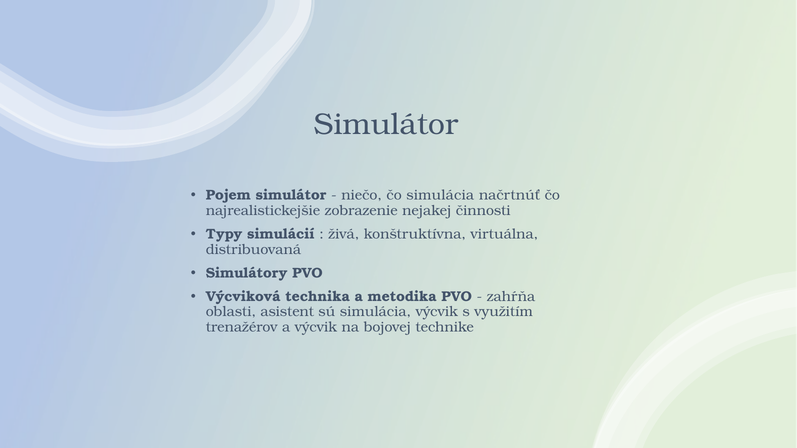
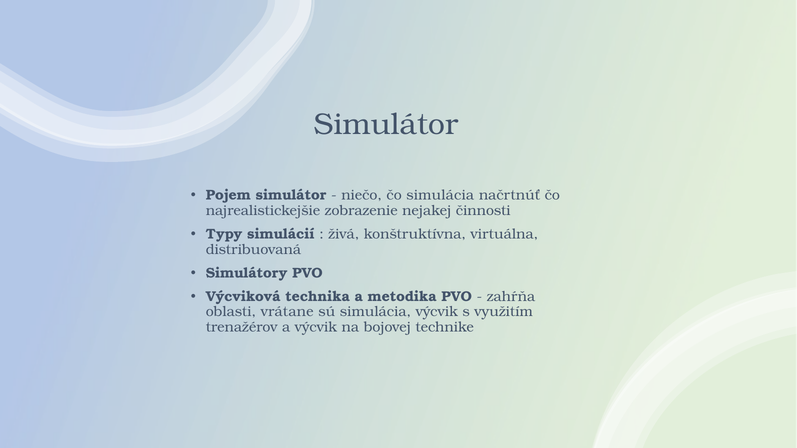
asistent: asistent -> vrátane
